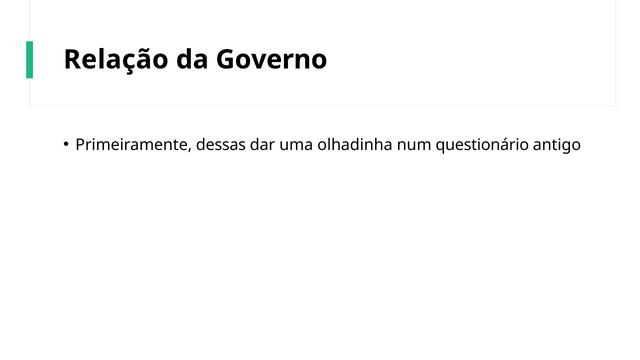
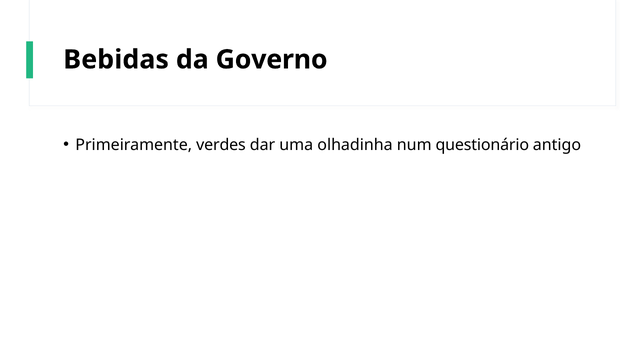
Relação: Relação -> Bebidas
dessas: dessas -> verdes
